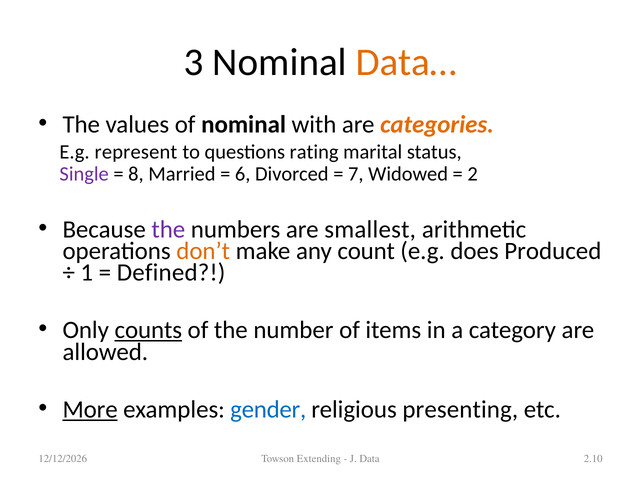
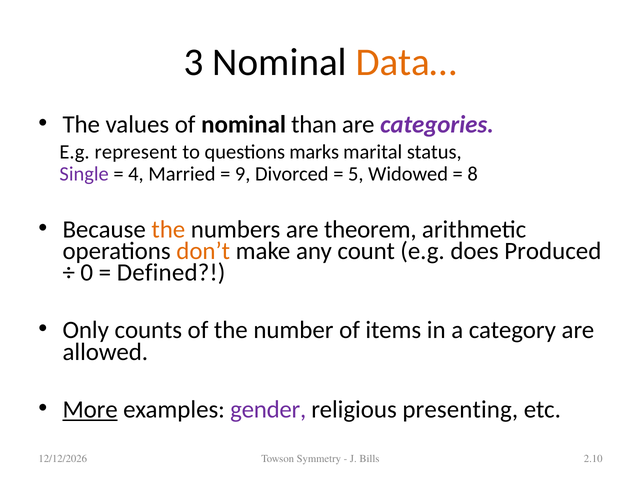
with: with -> than
categories colour: orange -> purple
rating: rating -> marks
8: 8 -> 4
6: 6 -> 9
7: 7 -> 5
2: 2 -> 8
the at (168, 229) colour: purple -> orange
smallest: smallest -> theorem
1: 1 -> 0
counts underline: present -> none
gender colour: blue -> purple
Extending: Extending -> Symmetry
Data: Data -> Bills
